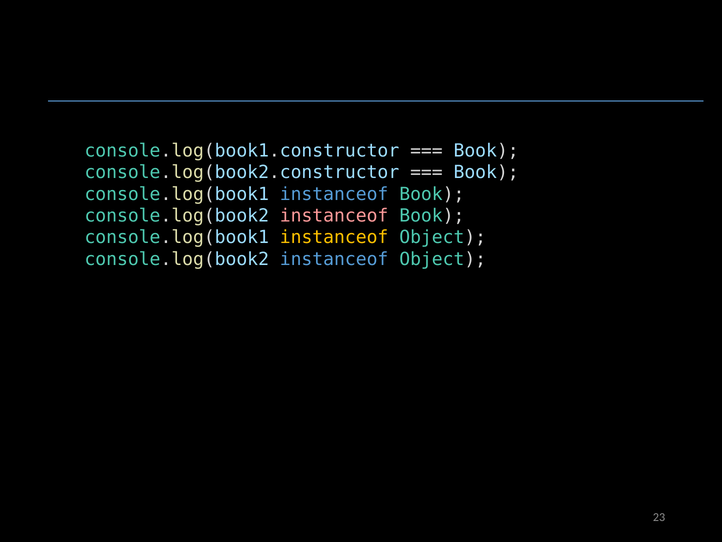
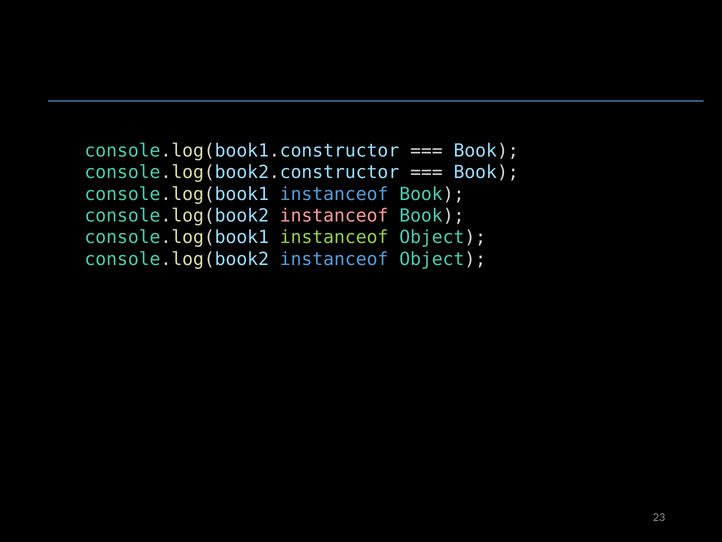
instanceof at (334, 237) colour: yellow -> light green
